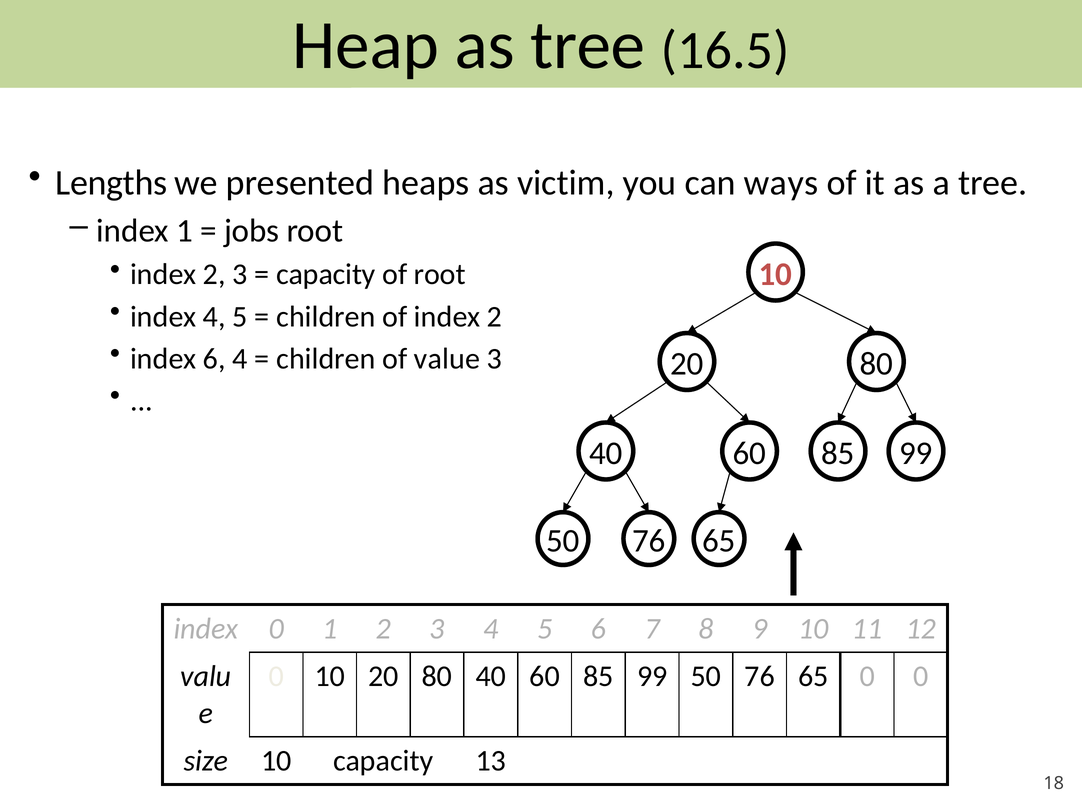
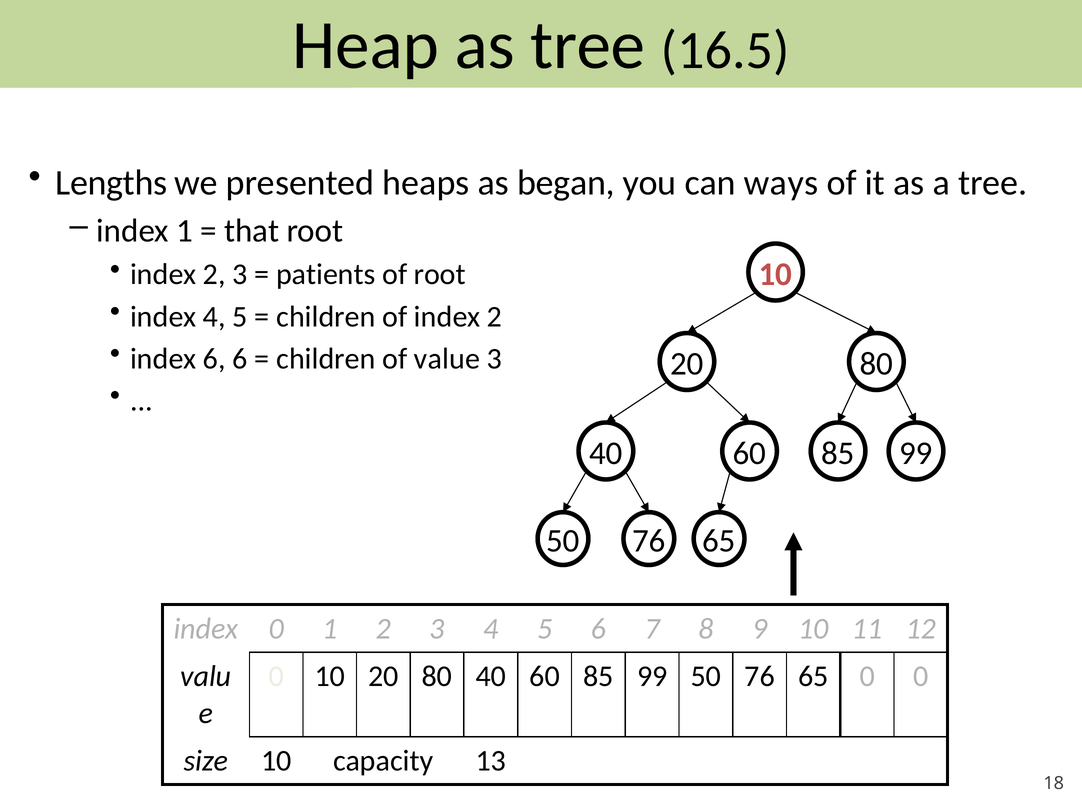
victim: victim -> began
jobs: jobs -> that
capacity at (326, 274): capacity -> patients
6 4: 4 -> 6
